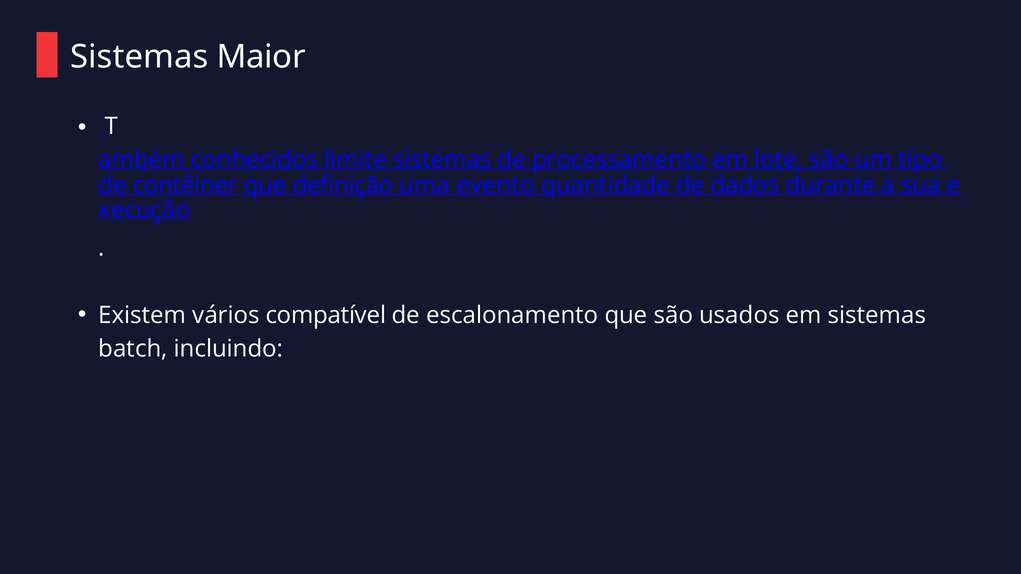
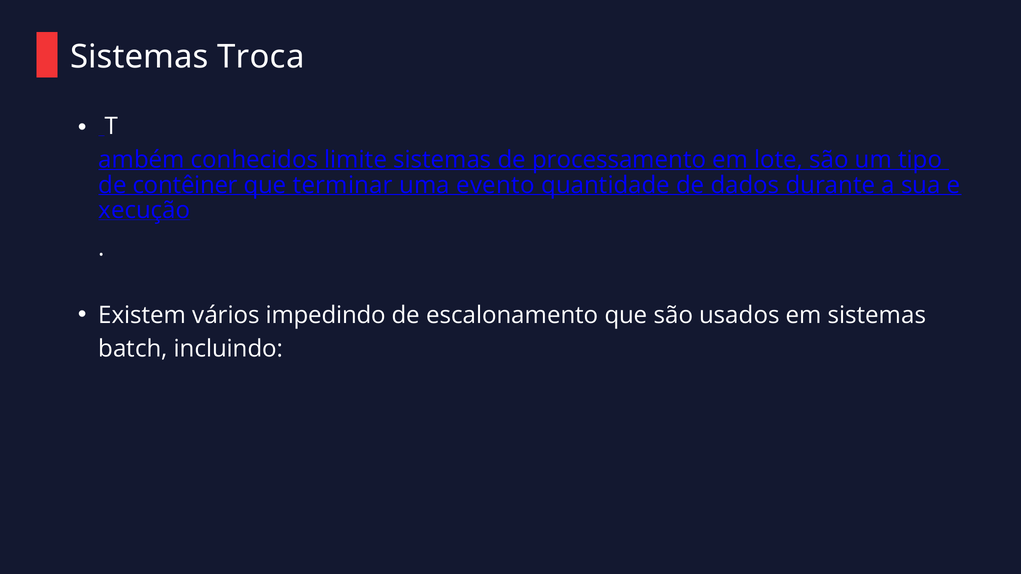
Maior: Maior -> Troca
definição: definição -> terminar
compatível: compatível -> impedindo
